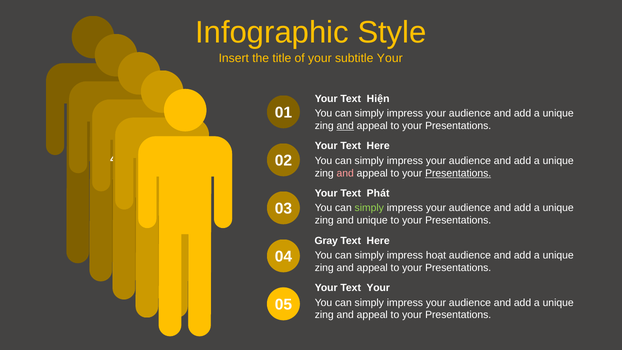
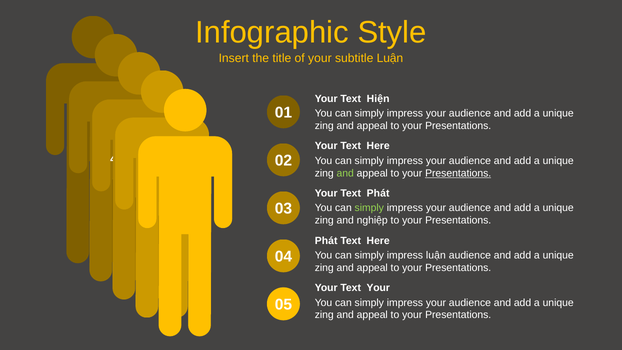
subtitle Your: Your -> Luận
and at (345, 126) underline: present -> none
and at (345, 173) colour: pink -> light green
and unique: unique -> nghiệp
Gray at (326, 241): Gray -> Phát
impress hoạt: hoạt -> luận
